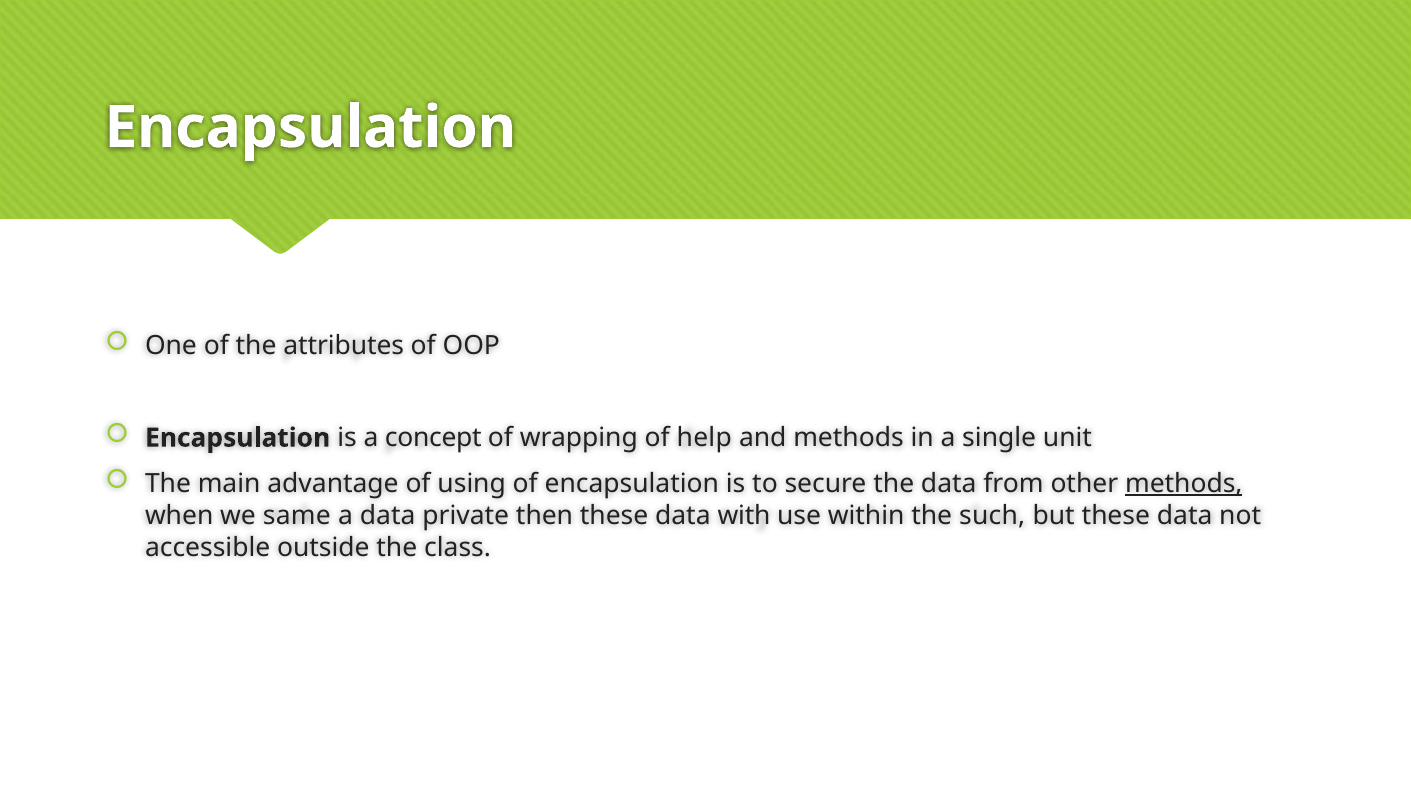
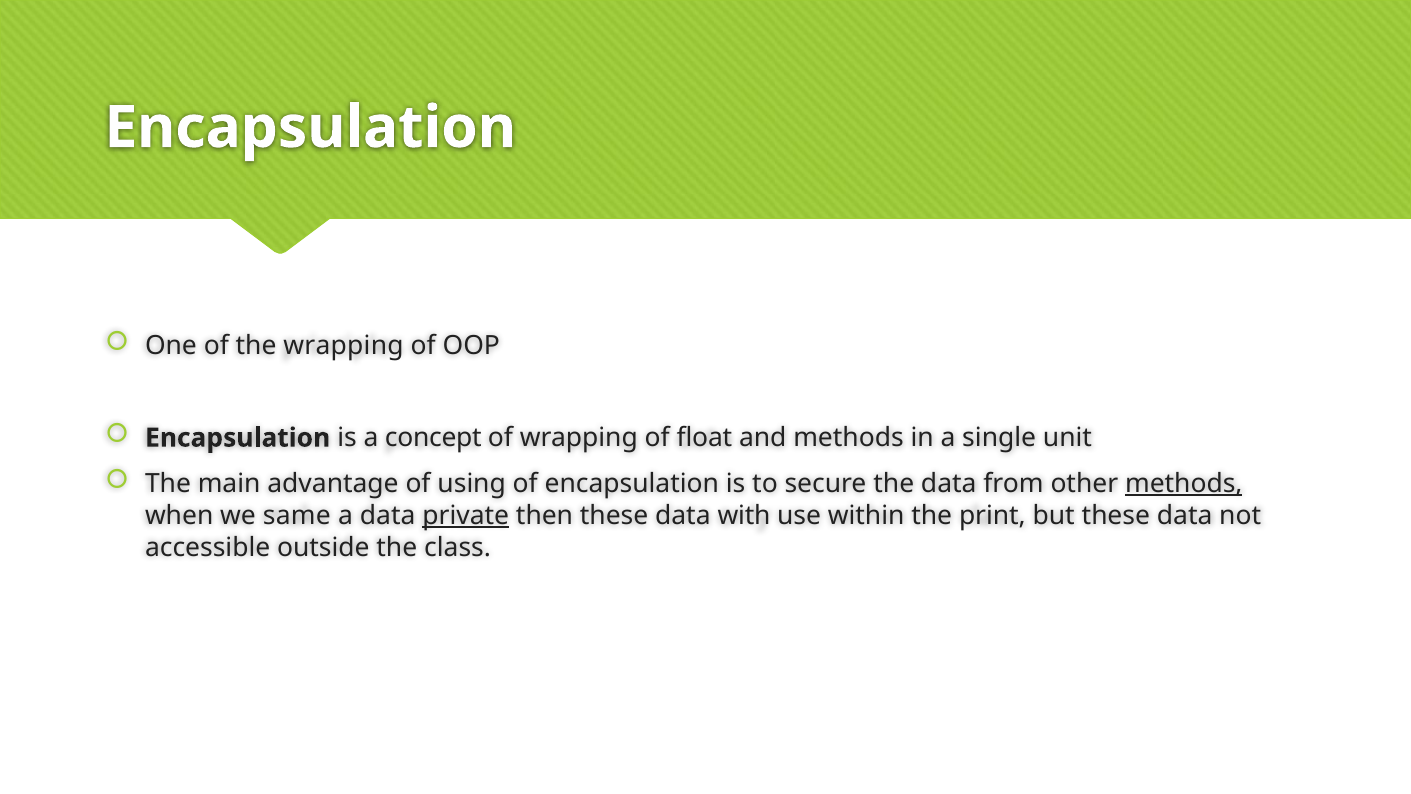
the attributes: attributes -> wrapping
help: help -> float
private underline: none -> present
such: such -> print
